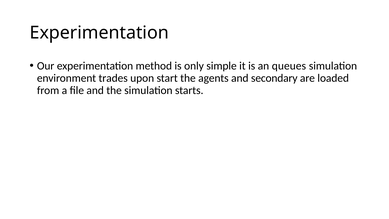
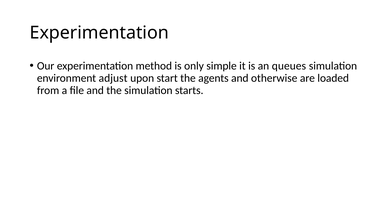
trades: trades -> adjust
secondary: secondary -> otherwise
